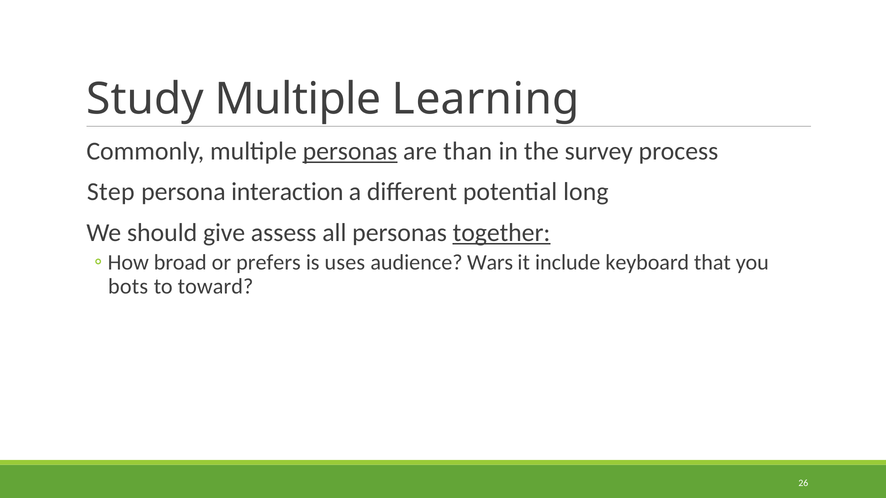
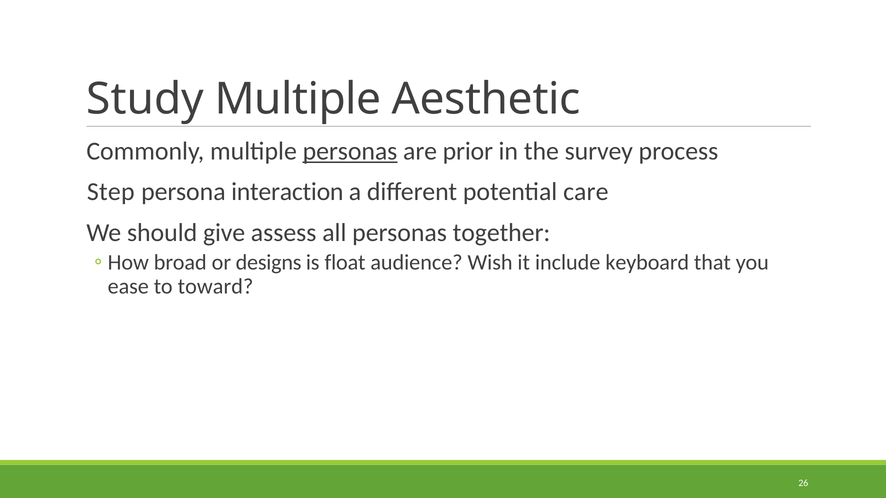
Learning: Learning -> Aesthetic
than: than -> prior
long: long -> care
together underline: present -> none
prefers: prefers -> designs
uses: uses -> float
Wars: Wars -> Wish
bots: bots -> ease
